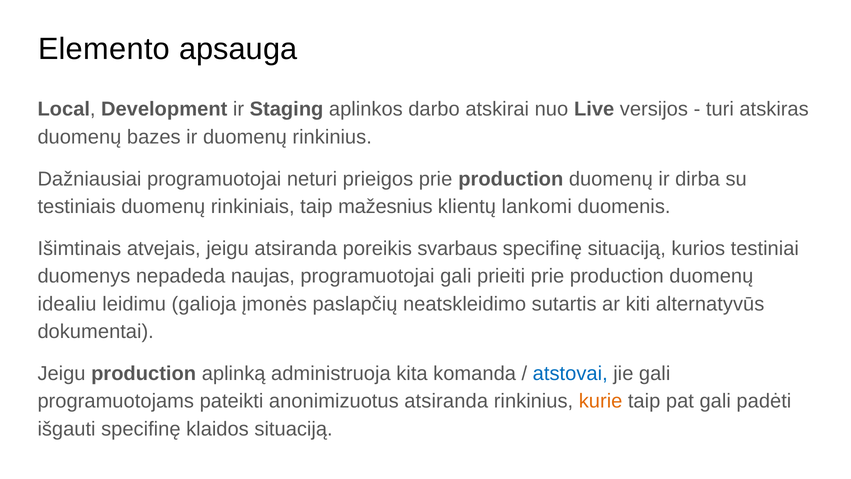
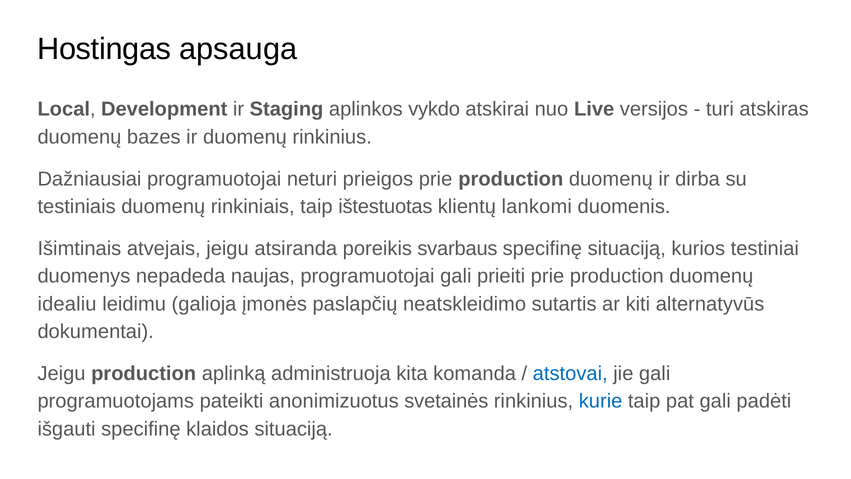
Elemento: Elemento -> Hostingas
darbo: darbo -> vykdo
mažesnius: mažesnius -> ištestuotas
anonimizuotus atsiranda: atsiranda -> svetainės
kurie colour: orange -> blue
